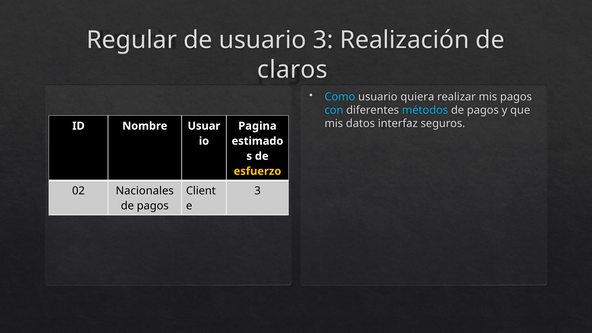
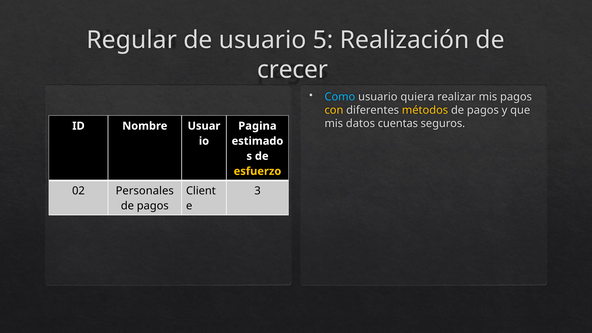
usuario 3: 3 -> 5
claros: claros -> crecer
con colour: light blue -> yellow
métodos colour: light blue -> yellow
interfaz: interfaz -> cuentas
Nacionales: Nacionales -> Personales
